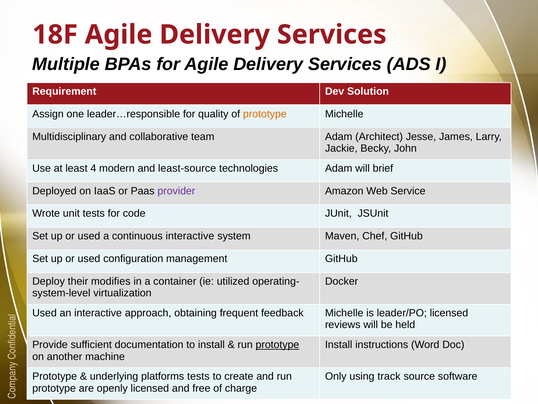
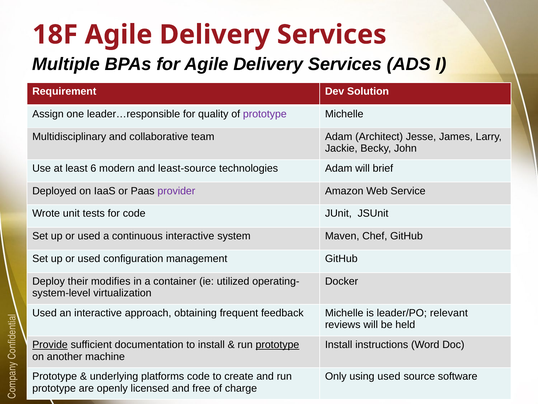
prototype at (265, 114) colour: orange -> purple
least 4: 4 -> 6
leader/PO licensed: licensed -> relevant
Provide underline: none -> present
platforms tests: tests -> code
using track: track -> used
